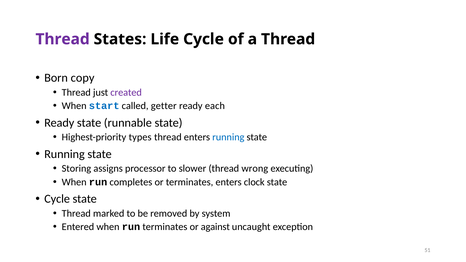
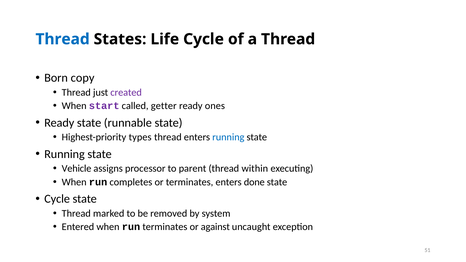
Thread at (63, 39) colour: purple -> blue
start colour: blue -> purple
each: each -> ones
Storing: Storing -> Vehicle
slower: slower -> parent
wrong: wrong -> within
clock: clock -> done
